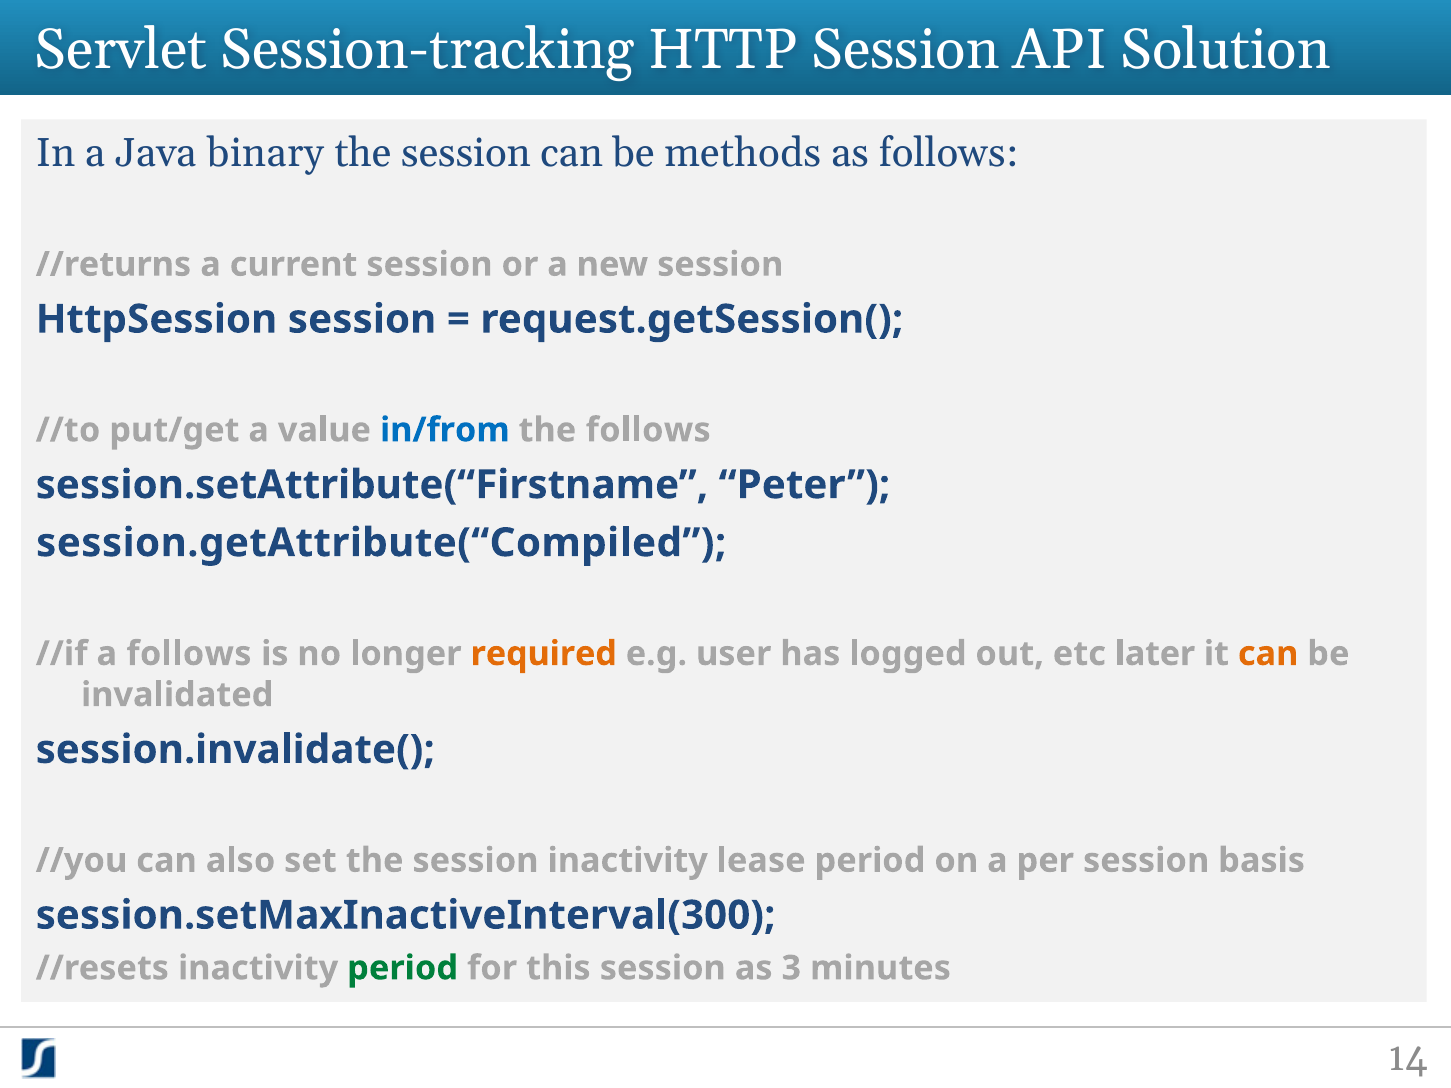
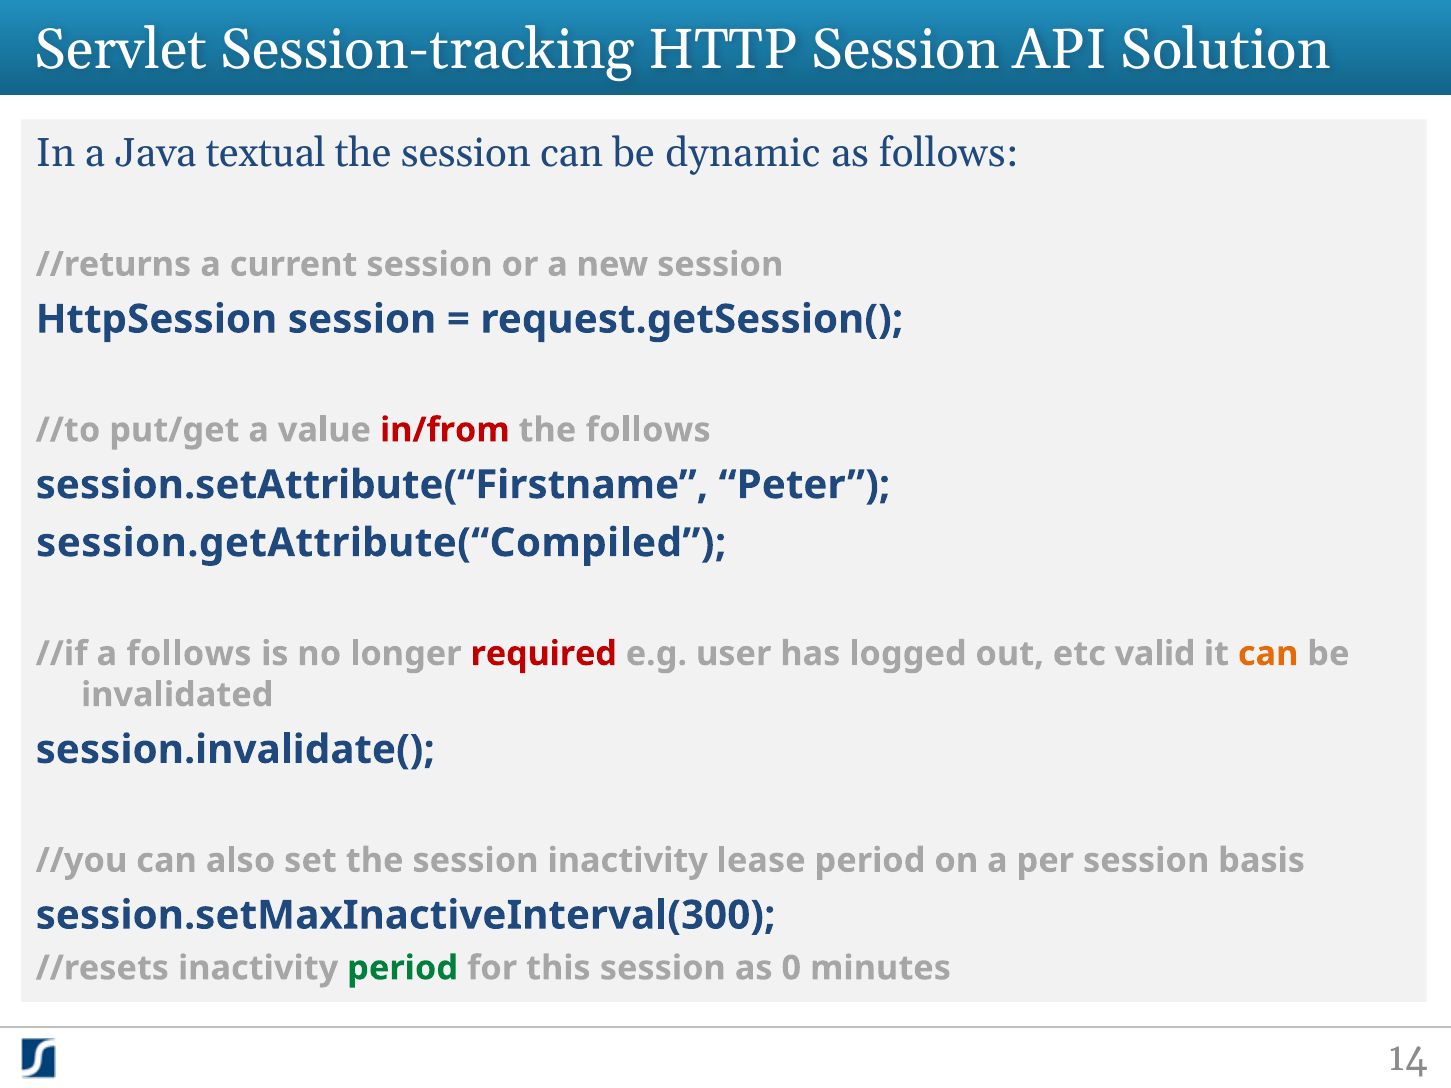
binary: binary -> textual
methods: methods -> dynamic
in/from colour: blue -> red
required colour: orange -> red
later: later -> valid
3: 3 -> 0
